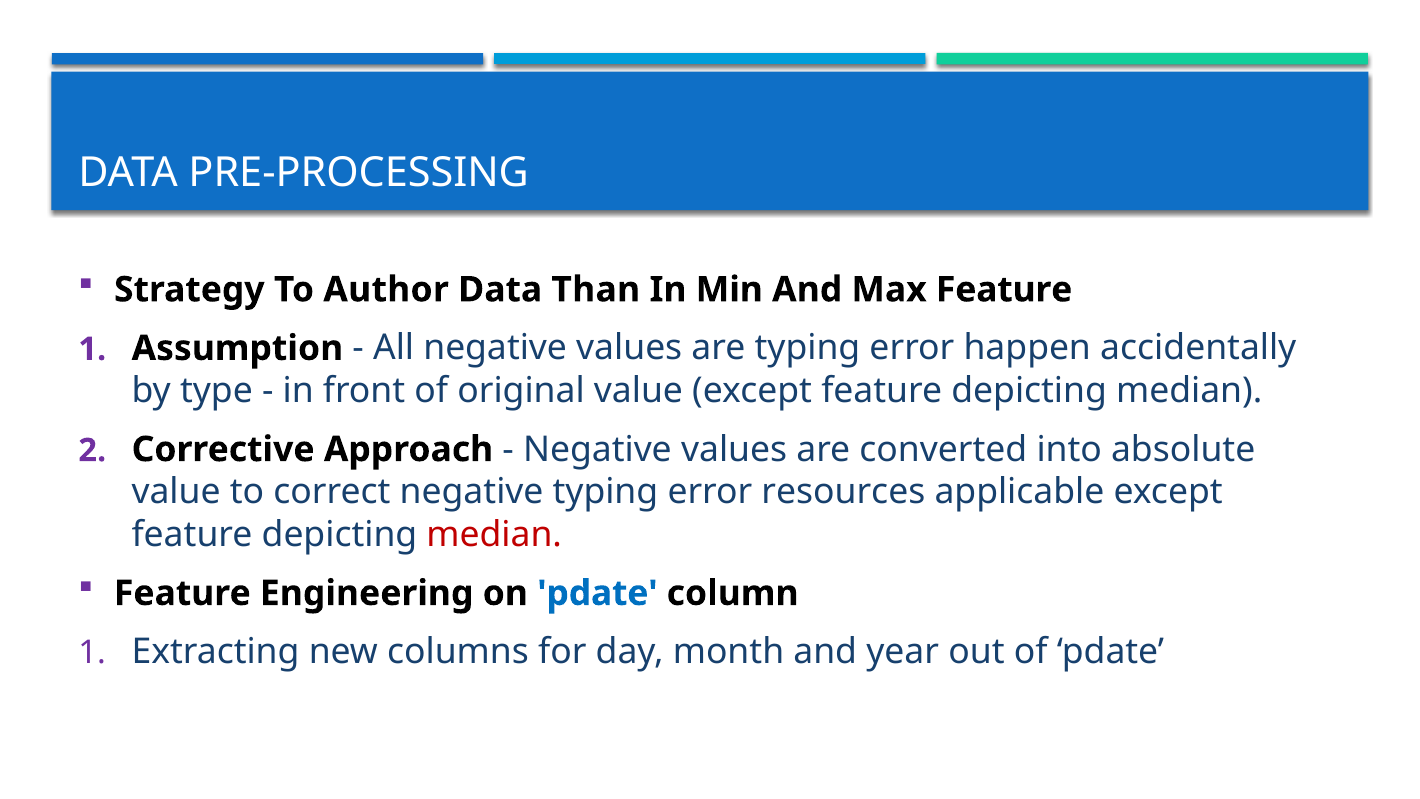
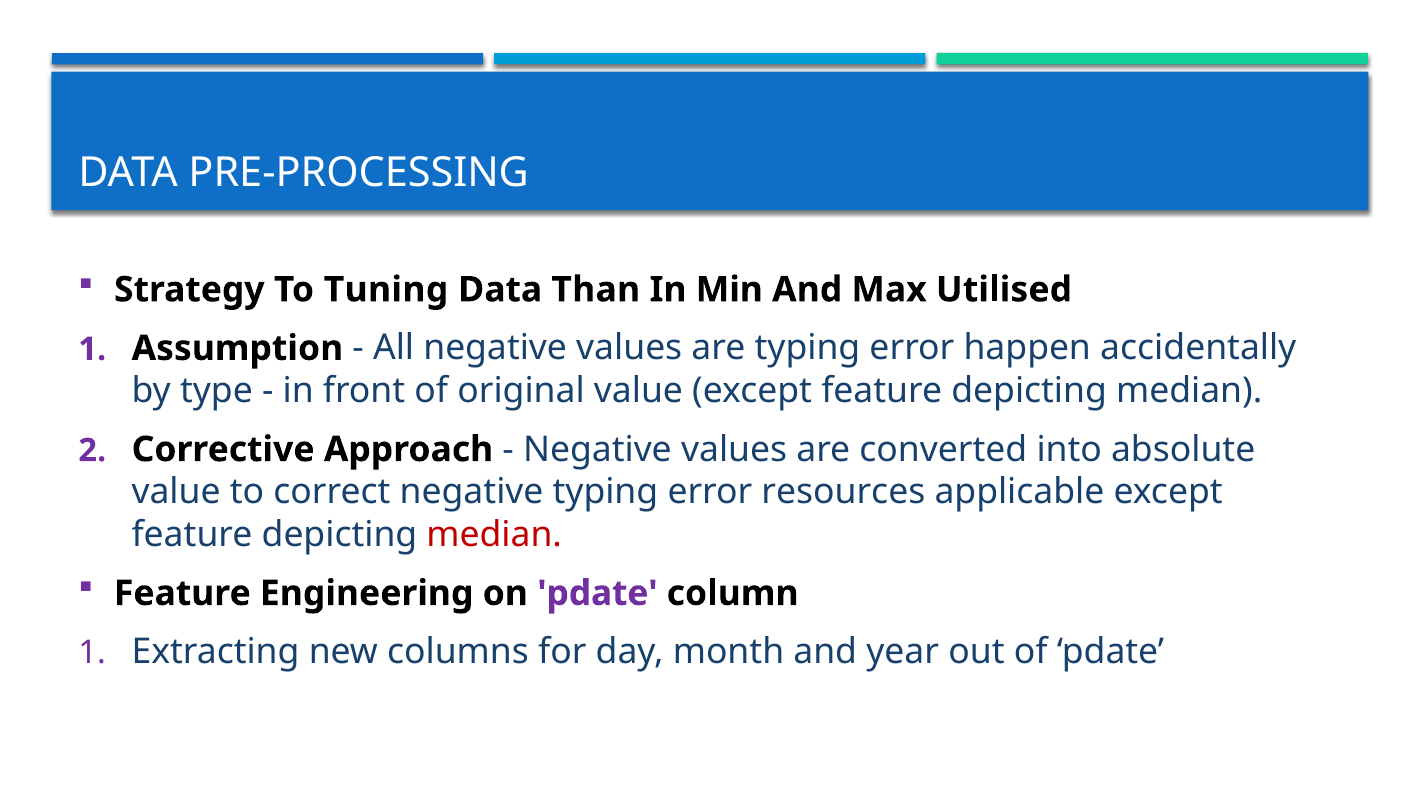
Author: Author -> Tuning
Max Feature: Feature -> Utilised
pdate at (597, 593) colour: blue -> purple
